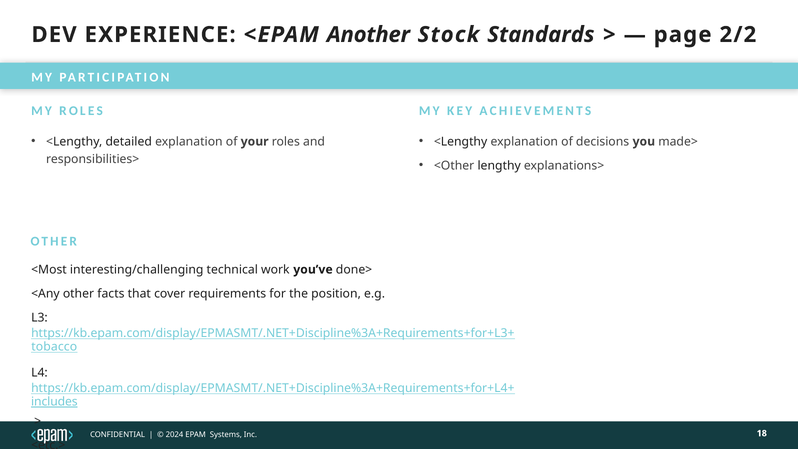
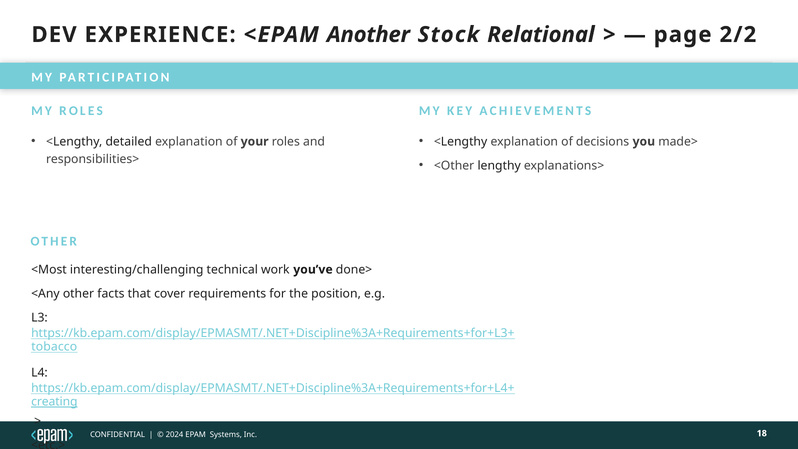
Standards: Standards -> Relational
includes: includes -> creating
